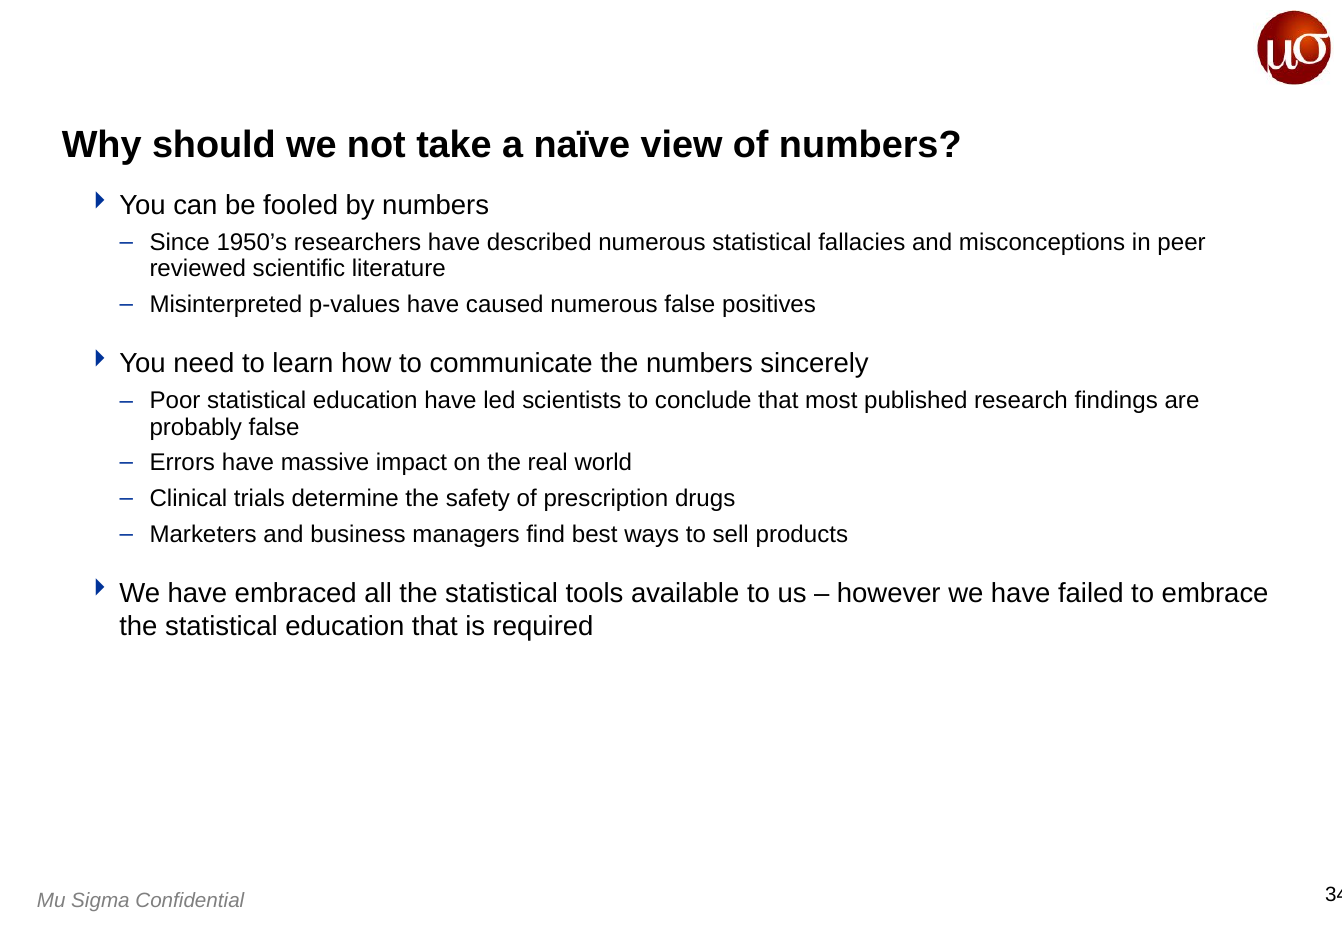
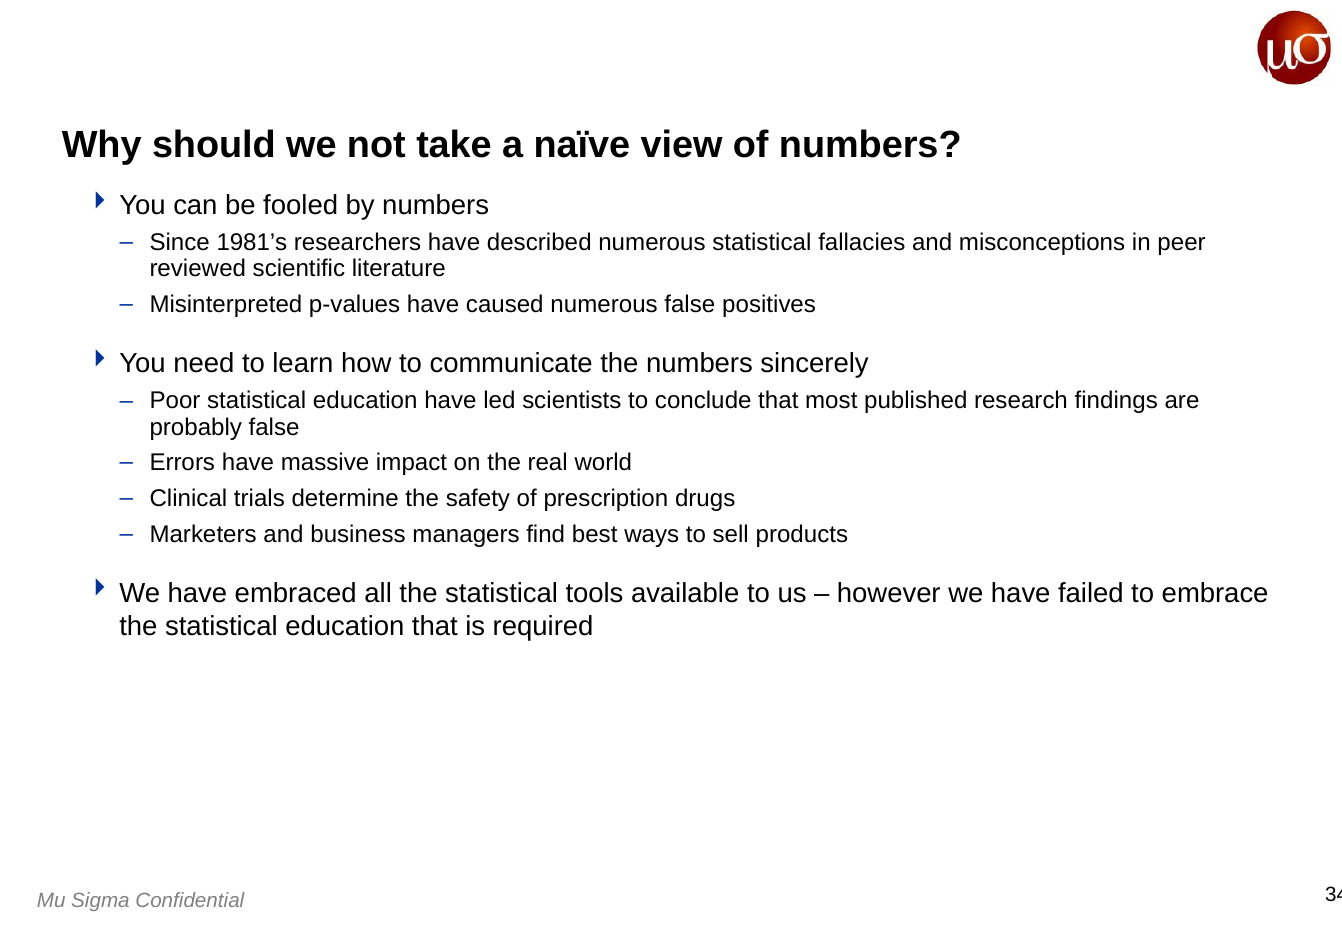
1950’s: 1950’s -> 1981’s
